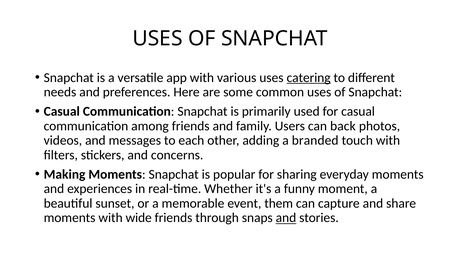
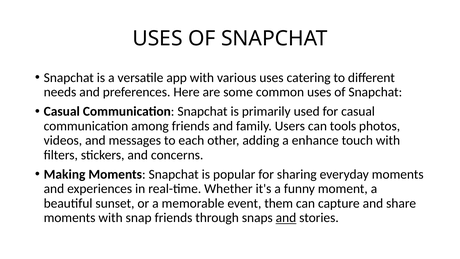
catering underline: present -> none
back: back -> tools
branded: branded -> enhance
wide: wide -> snap
